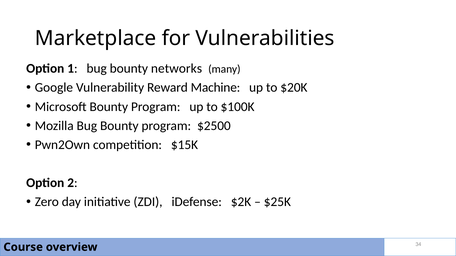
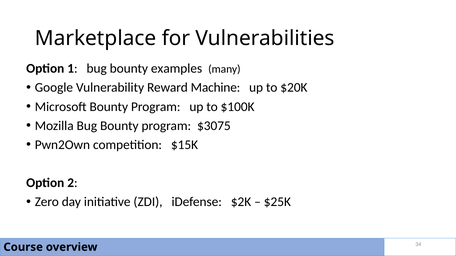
networks: networks -> examples
$2500: $2500 -> $3075
